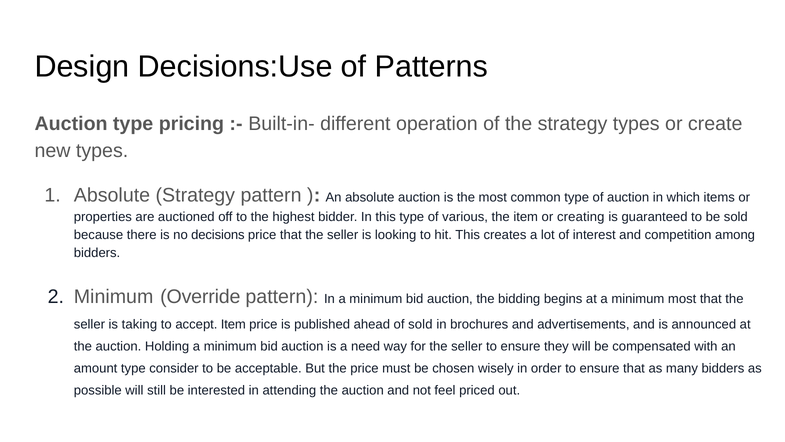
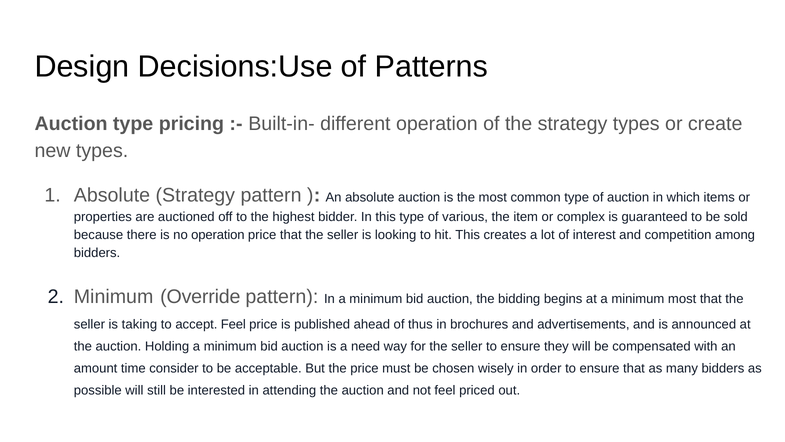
creating: creating -> complex
no decisions: decisions -> operation
accept Item: Item -> Feel
of sold: sold -> thus
amount type: type -> time
